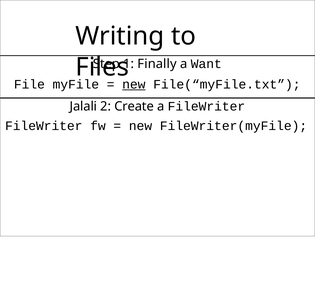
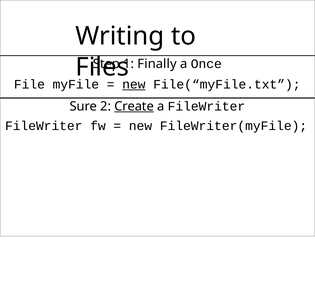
Want: Want -> Once
Jalali: Jalali -> Sure
Create underline: none -> present
